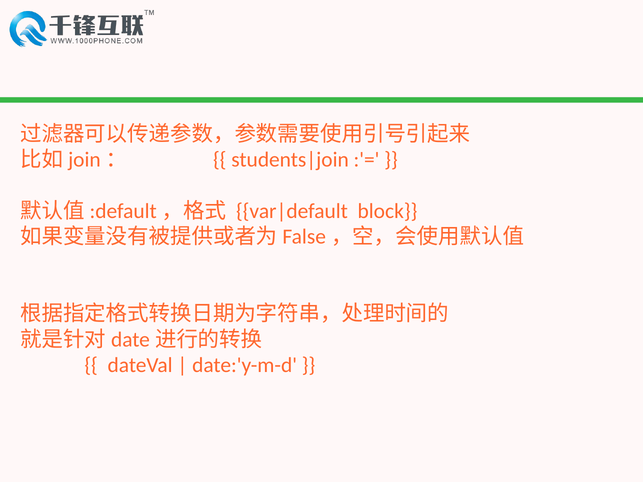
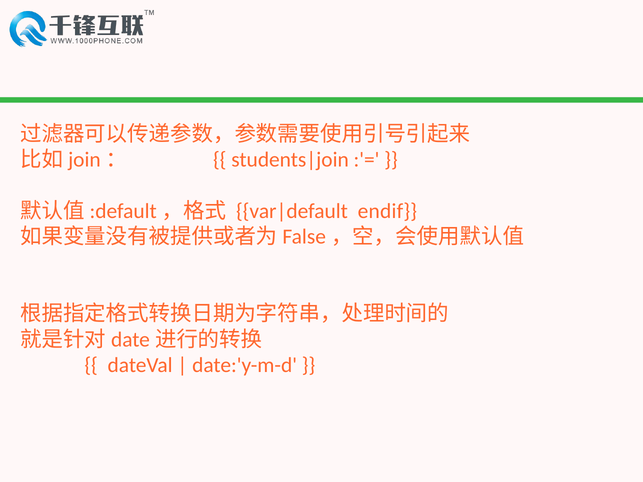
block: block -> endif
